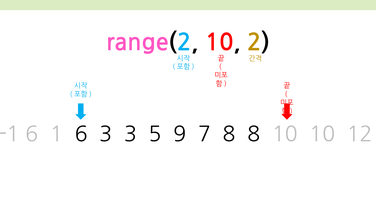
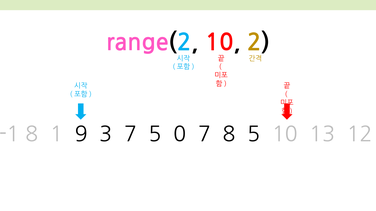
6 at (32, 135): 6 -> 8
1 6: 6 -> 9
3 3: 3 -> 7
9: 9 -> 0
8 8: 8 -> 5
10 10: 10 -> 13
